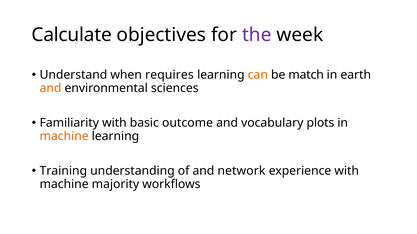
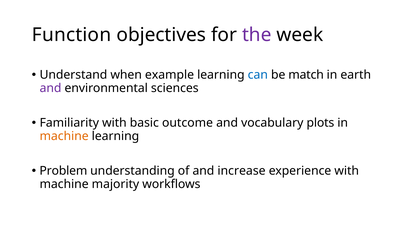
Calculate: Calculate -> Function
requires: requires -> example
can colour: orange -> blue
and at (51, 88) colour: orange -> purple
Training: Training -> Problem
network: network -> increase
